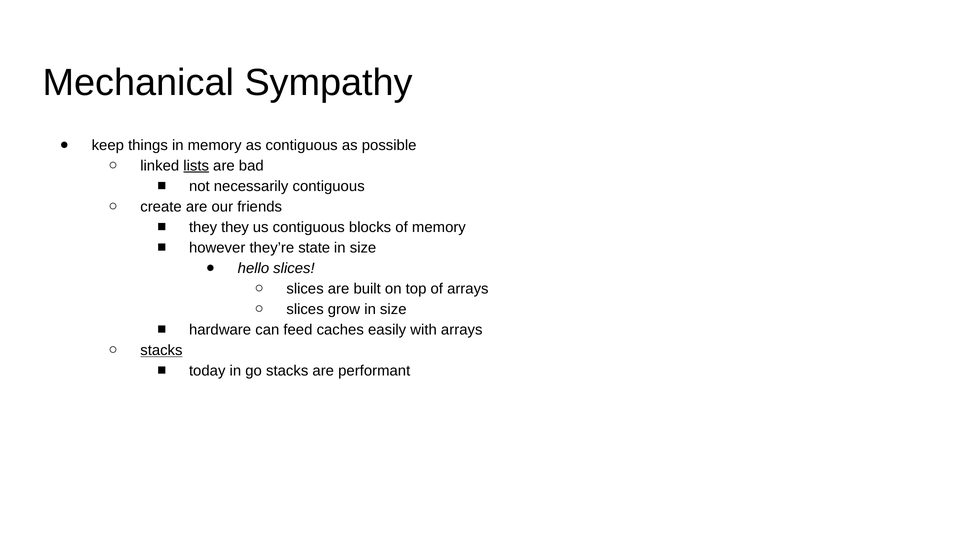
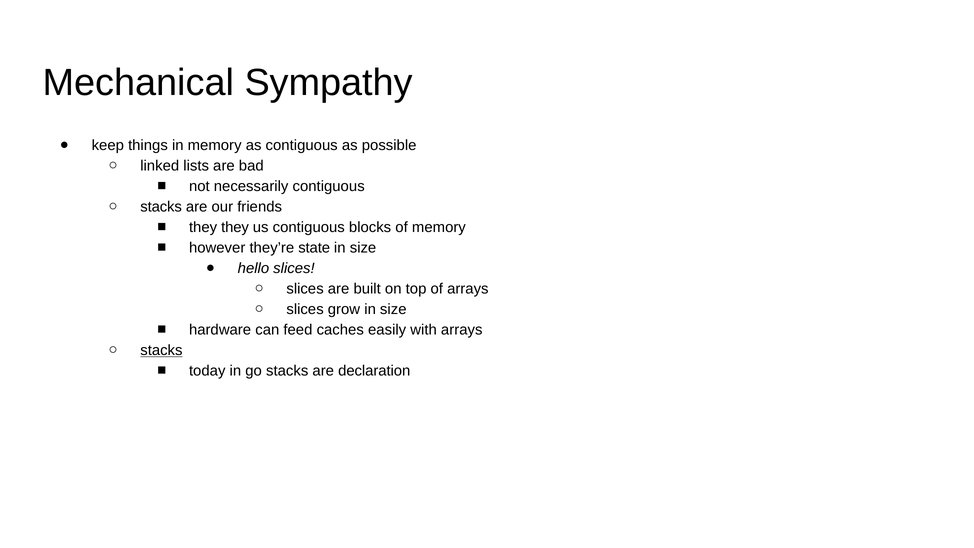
lists underline: present -> none
create at (161, 207): create -> stacks
performant: performant -> declaration
